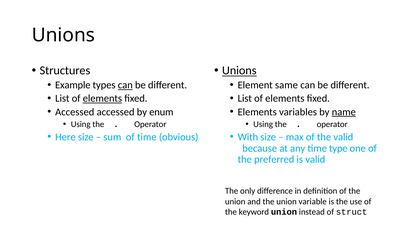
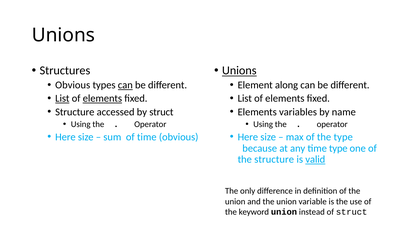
Example at (73, 85): Example -> Obvious
same: same -> along
List at (62, 98) underline: none -> present
Accessed at (75, 112): Accessed -> Structure
by enum: enum -> struct
name underline: present -> none
With at (248, 137): With -> Here
the valid: valid -> type
the preferred: preferred -> structure
valid at (315, 159) underline: none -> present
